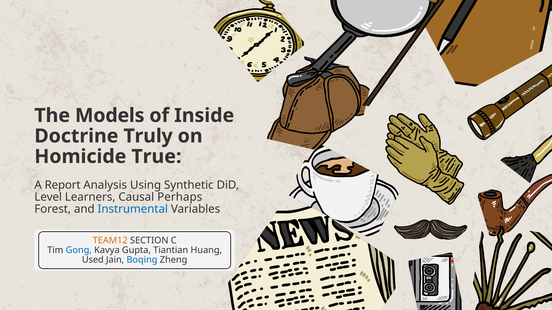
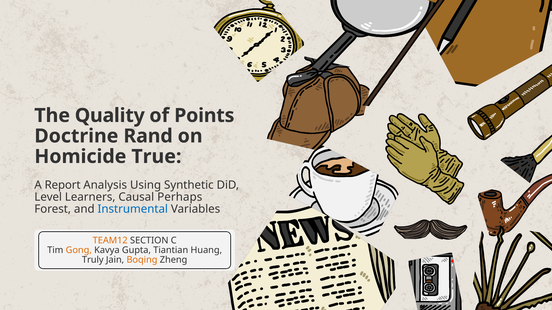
Models: Models -> Quality
Inside: Inside -> Points
Truly: Truly -> Rand
Gong colour: blue -> orange
Used: Used -> Truly
Boqing colour: blue -> orange
